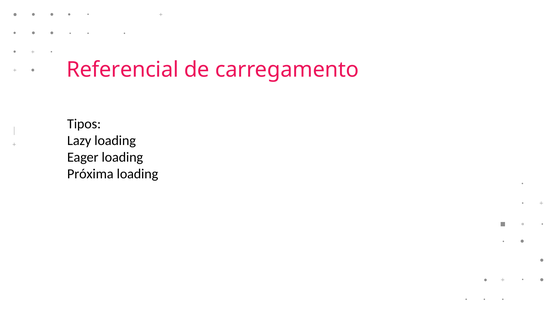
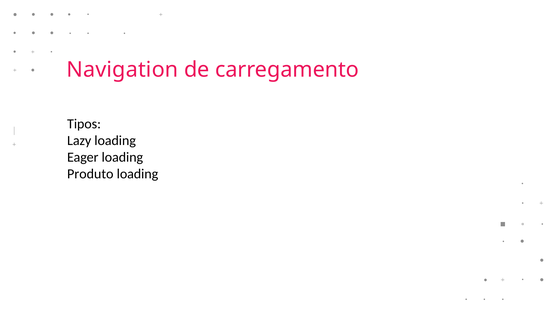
Referencial: Referencial -> Navigation
Próxima: Próxima -> Produto
